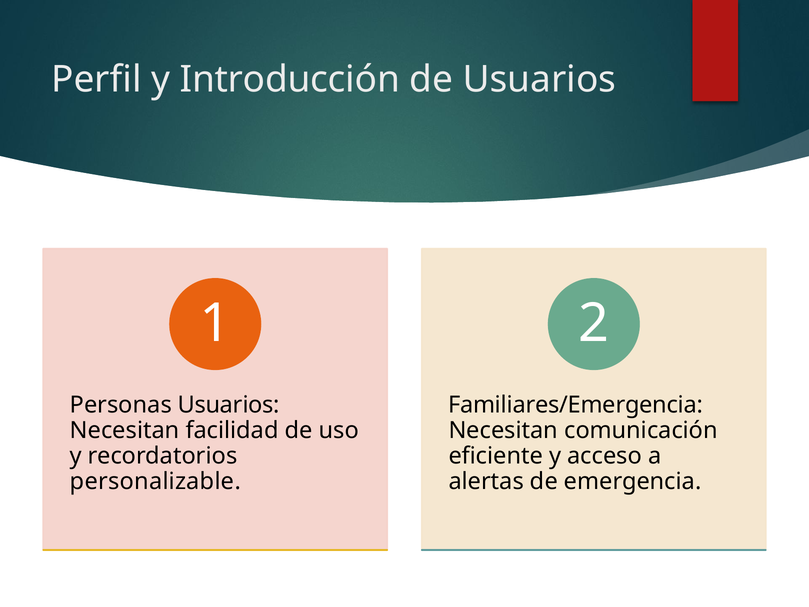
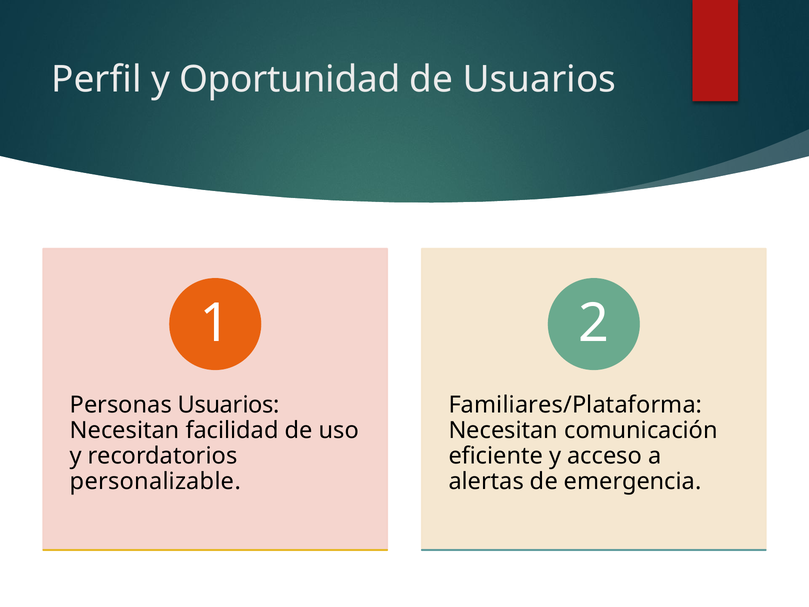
Introducción: Introducción -> Oportunidad
Familiares/Emergencia: Familiares/Emergencia -> Familiares/Plataforma
